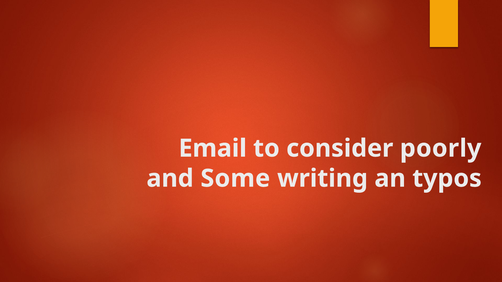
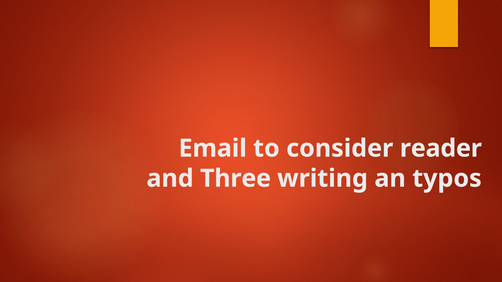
poorly: poorly -> reader
Some: Some -> Three
